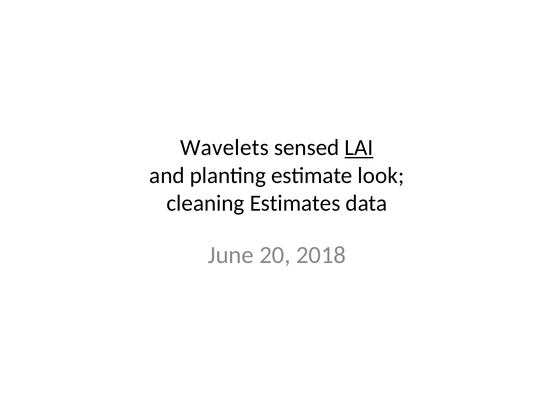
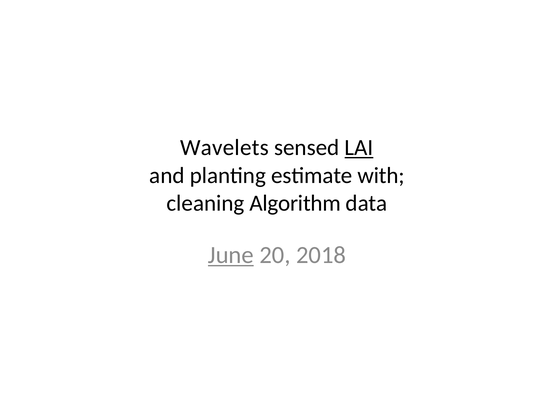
look: look -> with
Estimates: Estimates -> Algorithm
June underline: none -> present
